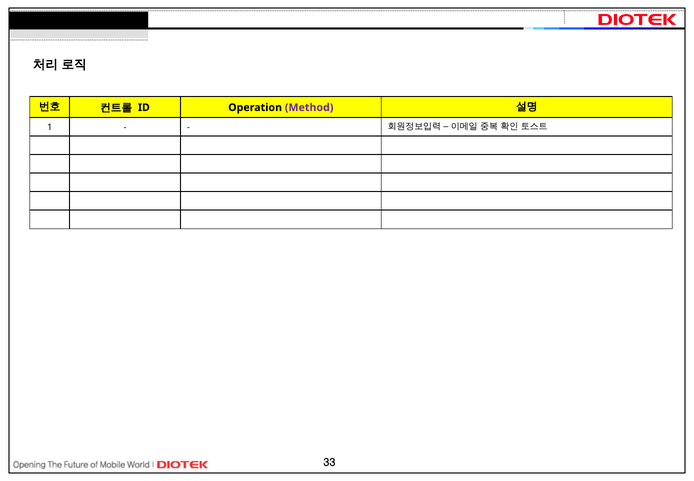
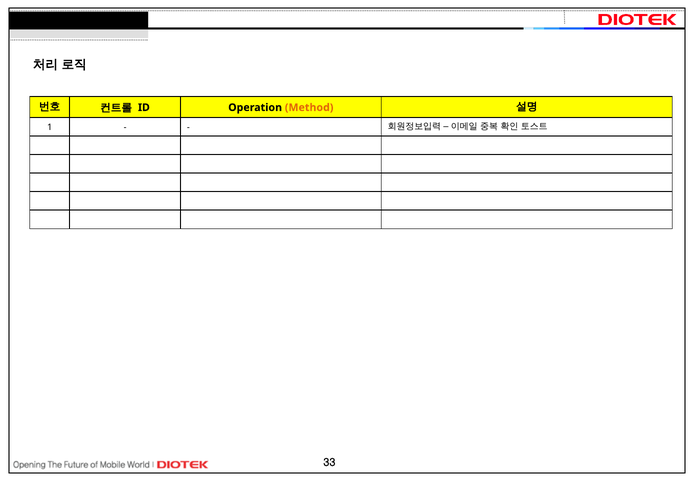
Method colour: purple -> orange
